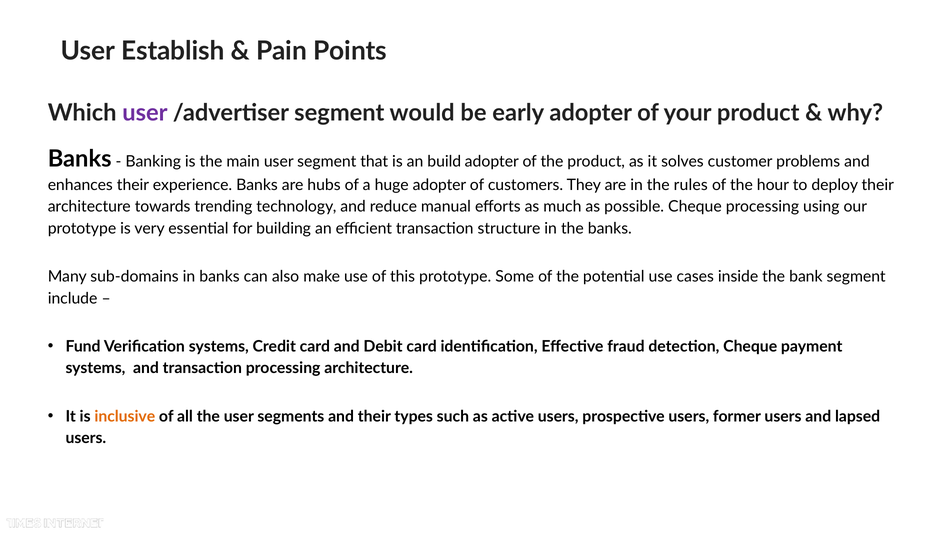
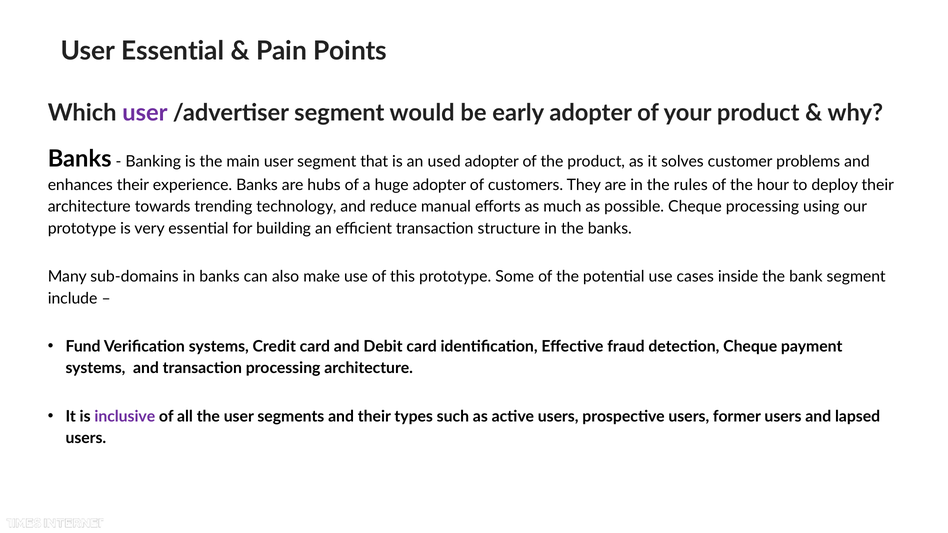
User Establish: Establish -> Essential
build: build -> used
inclusive colour: orange -> purple
